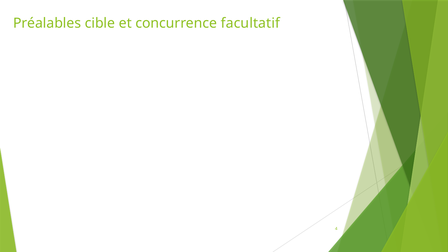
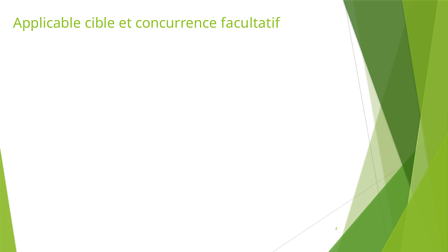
Préalables: Préalables -> Applicable
